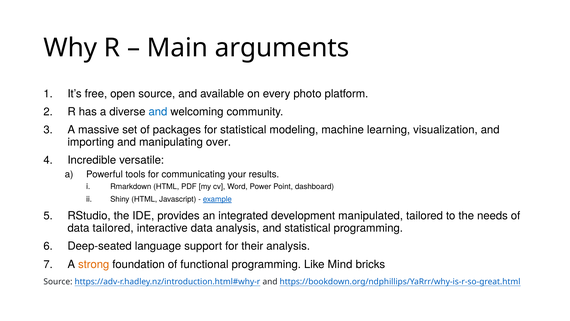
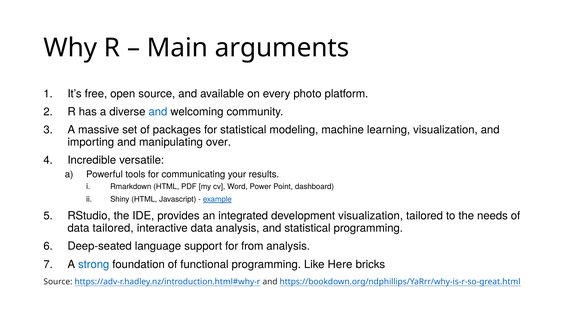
development manipulated: manipulated -> visualization
their: their -> from
strong colour: orange -> blue
Mind: Mind -> Here
